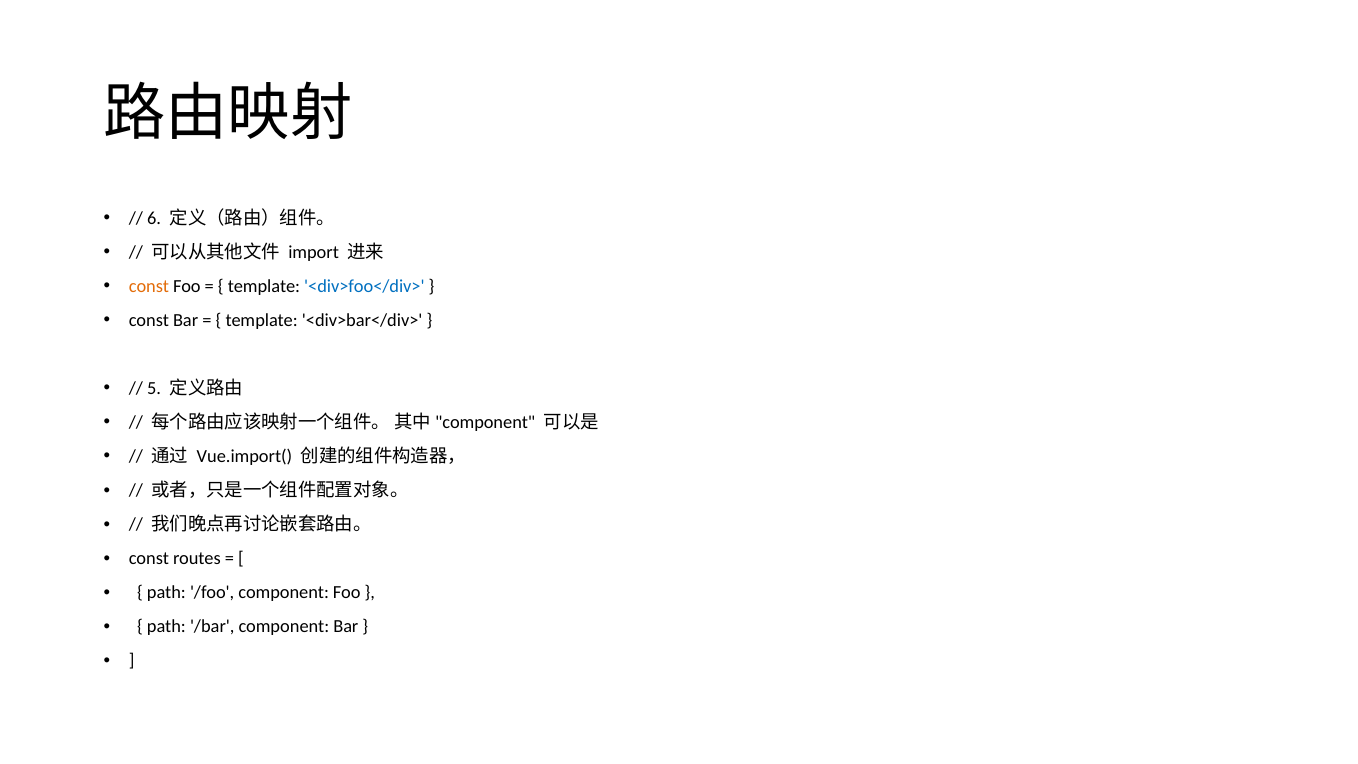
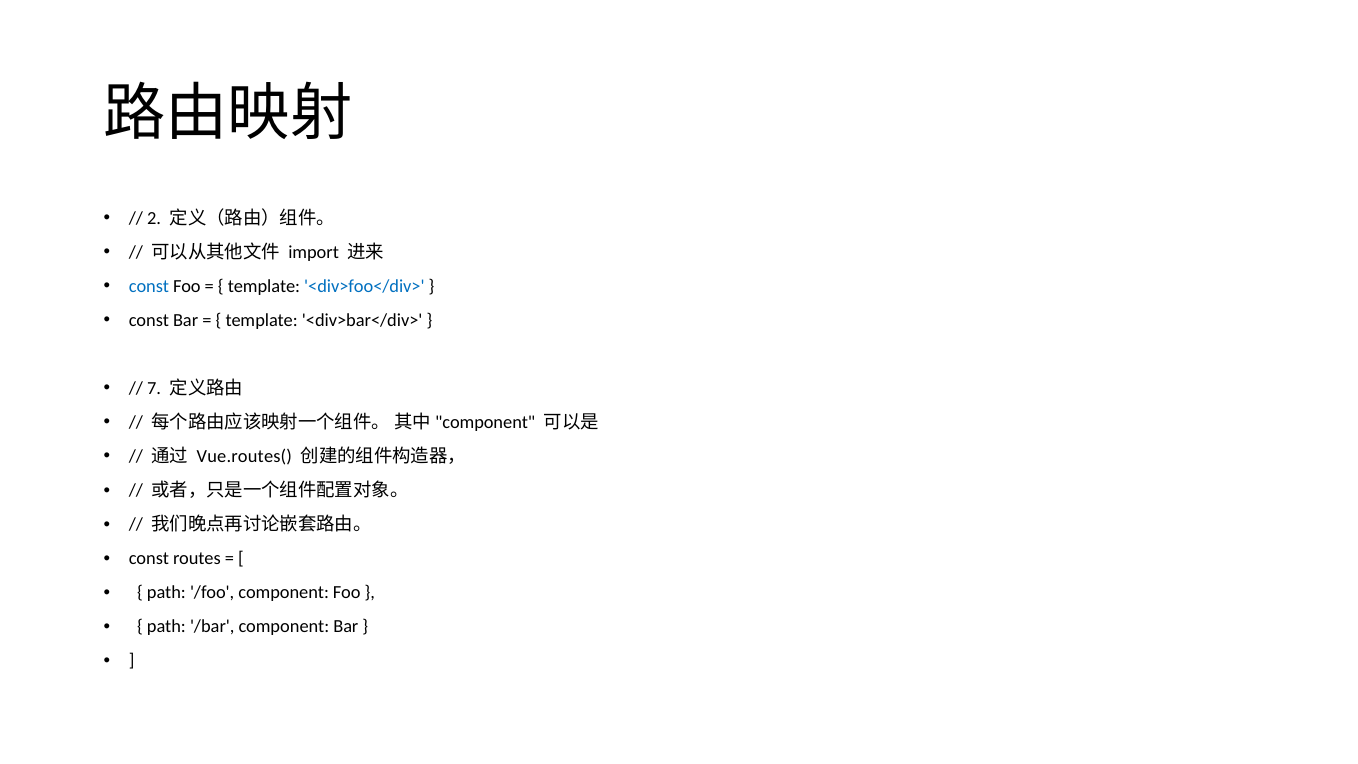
6: 6 -> 2
const at (149, 286) colour: orange -> blue
5: 5 -> 7
Vue.import(: Vue.import( -> Vue.routes(
